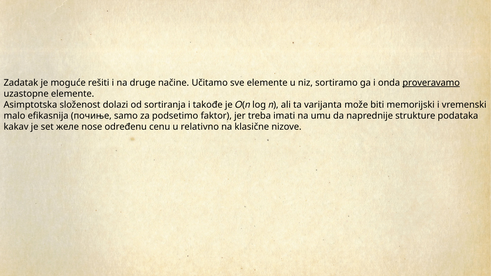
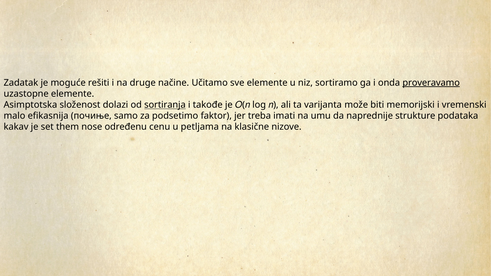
sortiranja underline: none -> present
желе: желе -> them
relativno: relativno -> petljama
